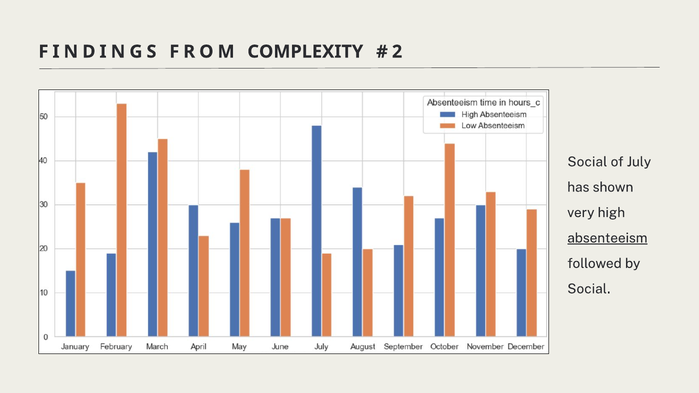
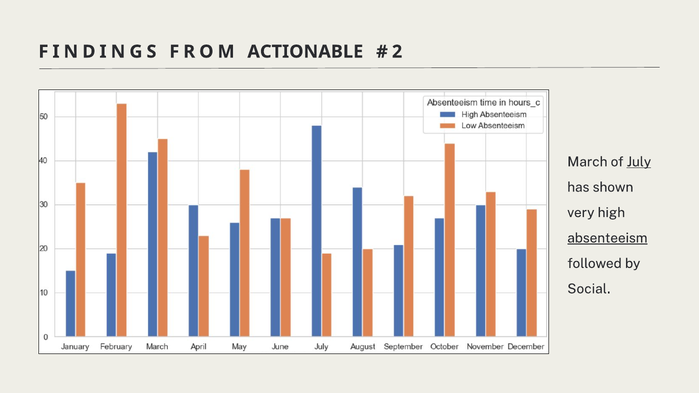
COMPLEXITY: COMPLEXITY -> ACTIONABLE
Social at (587, 162): Social -> March
July underline: none -> present
